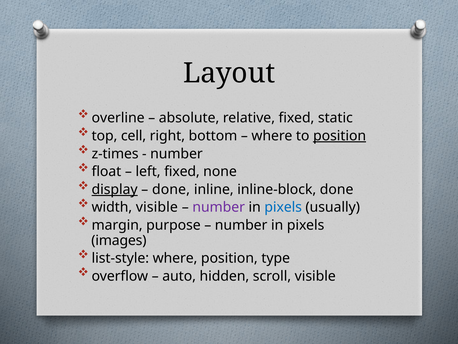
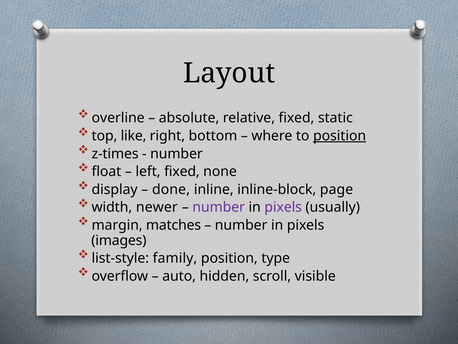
cell: cell -> like
display underline: present -> none
inline-block done: done -> page
width visible: visible -> newer
pixels at (283, 207) colour: blue -> purple
purpose: purpose -> matches
list-style where: where -> family
